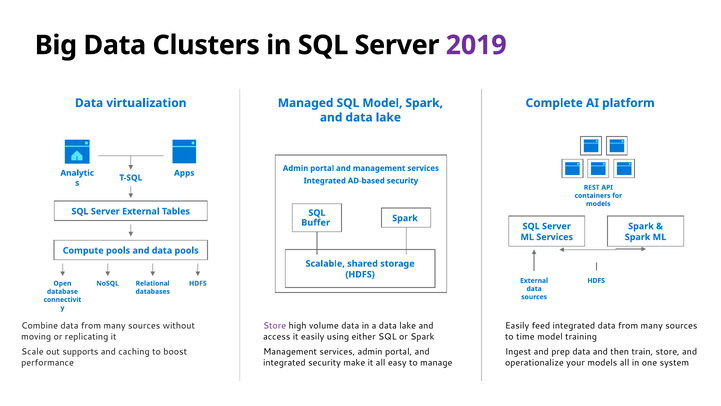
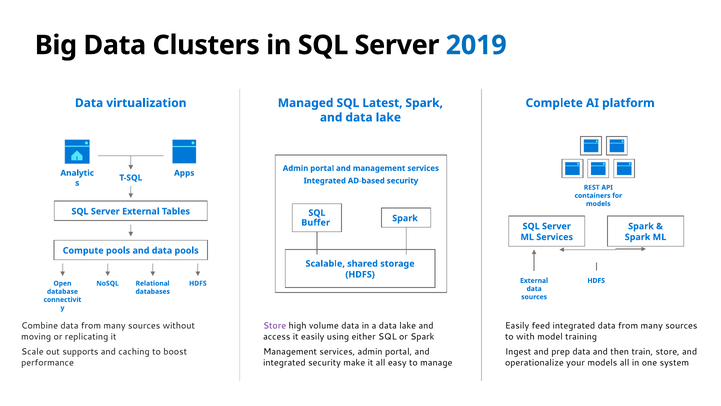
2019 colour: purple -> blue
SQL Model: Model -> Latest
time: time -> with
